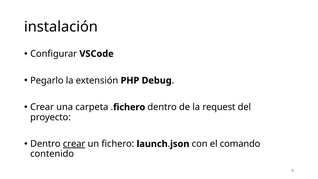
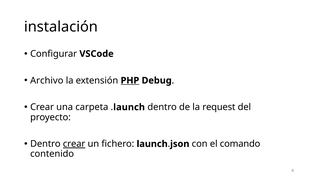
Pegarlo: Pegarlo -> Archivo
PHP underline: none -> present
fichero at (129, 107): fichero -> launch
